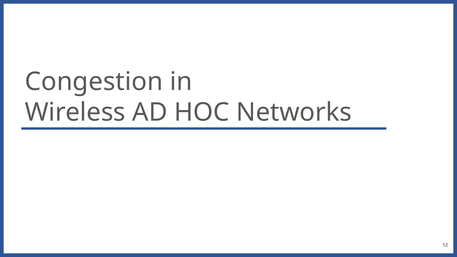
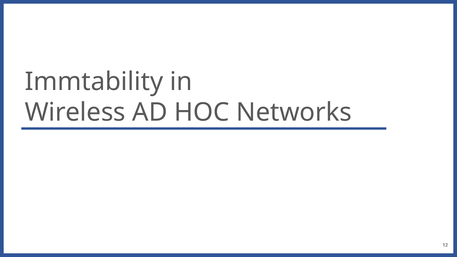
Congestion: Congestion -> Immtability
